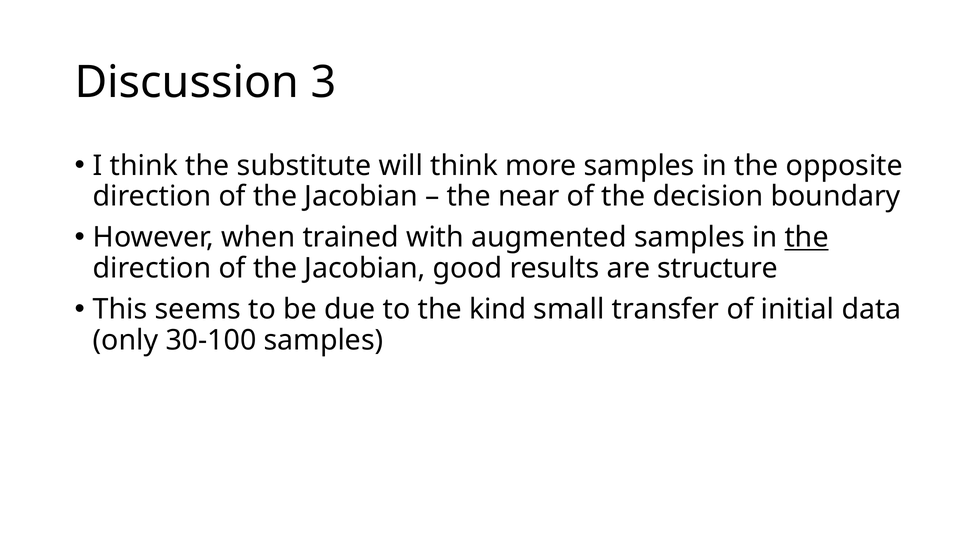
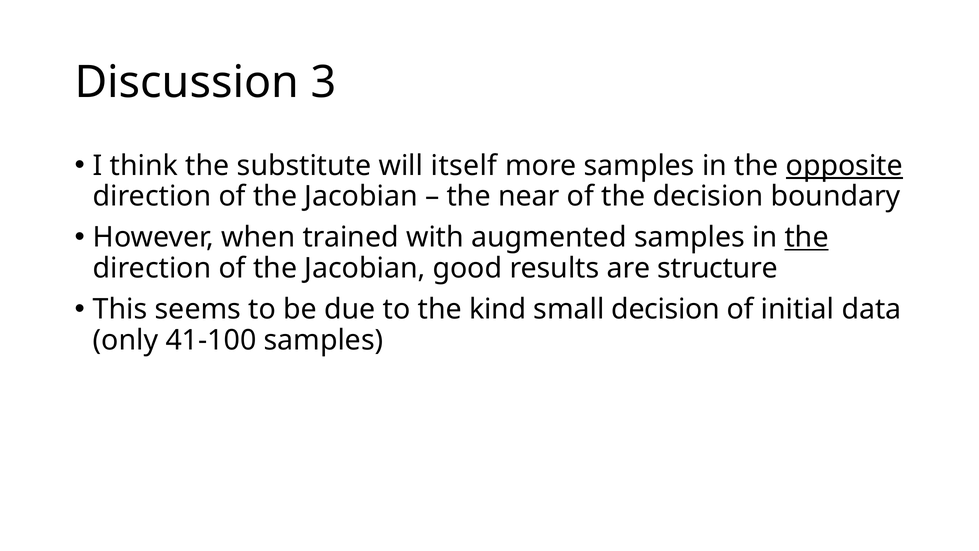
will think: think -> itself
opposite underline: none -> present
small transfer: transfer -> decision
30-100: 30-100 -> 41-100
